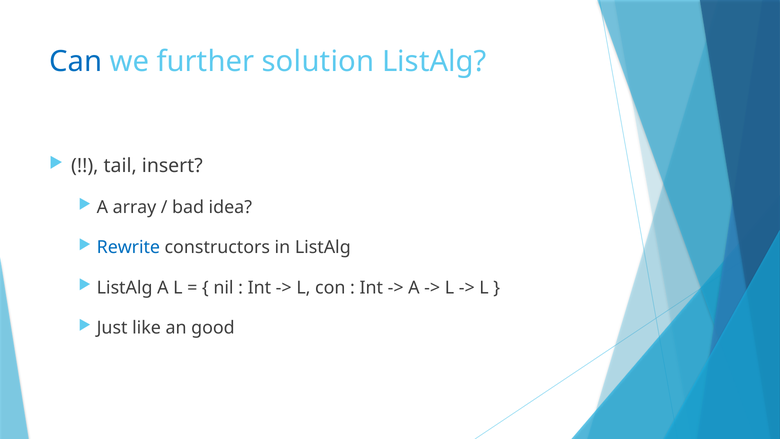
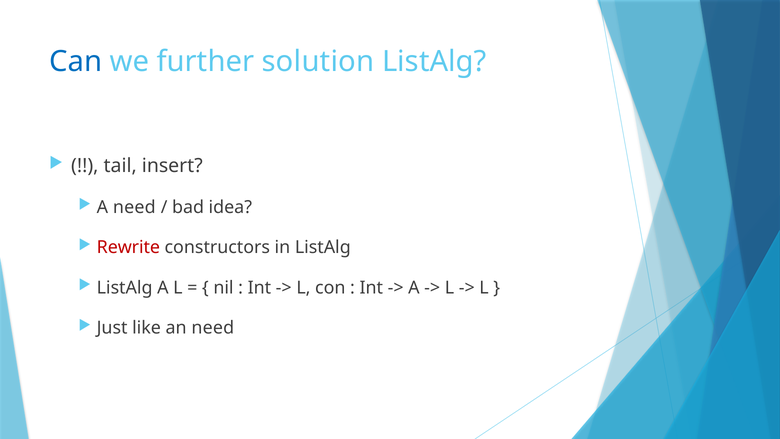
A array: array -> need
Rewrite colour: blue -> red
an good: good -> need
